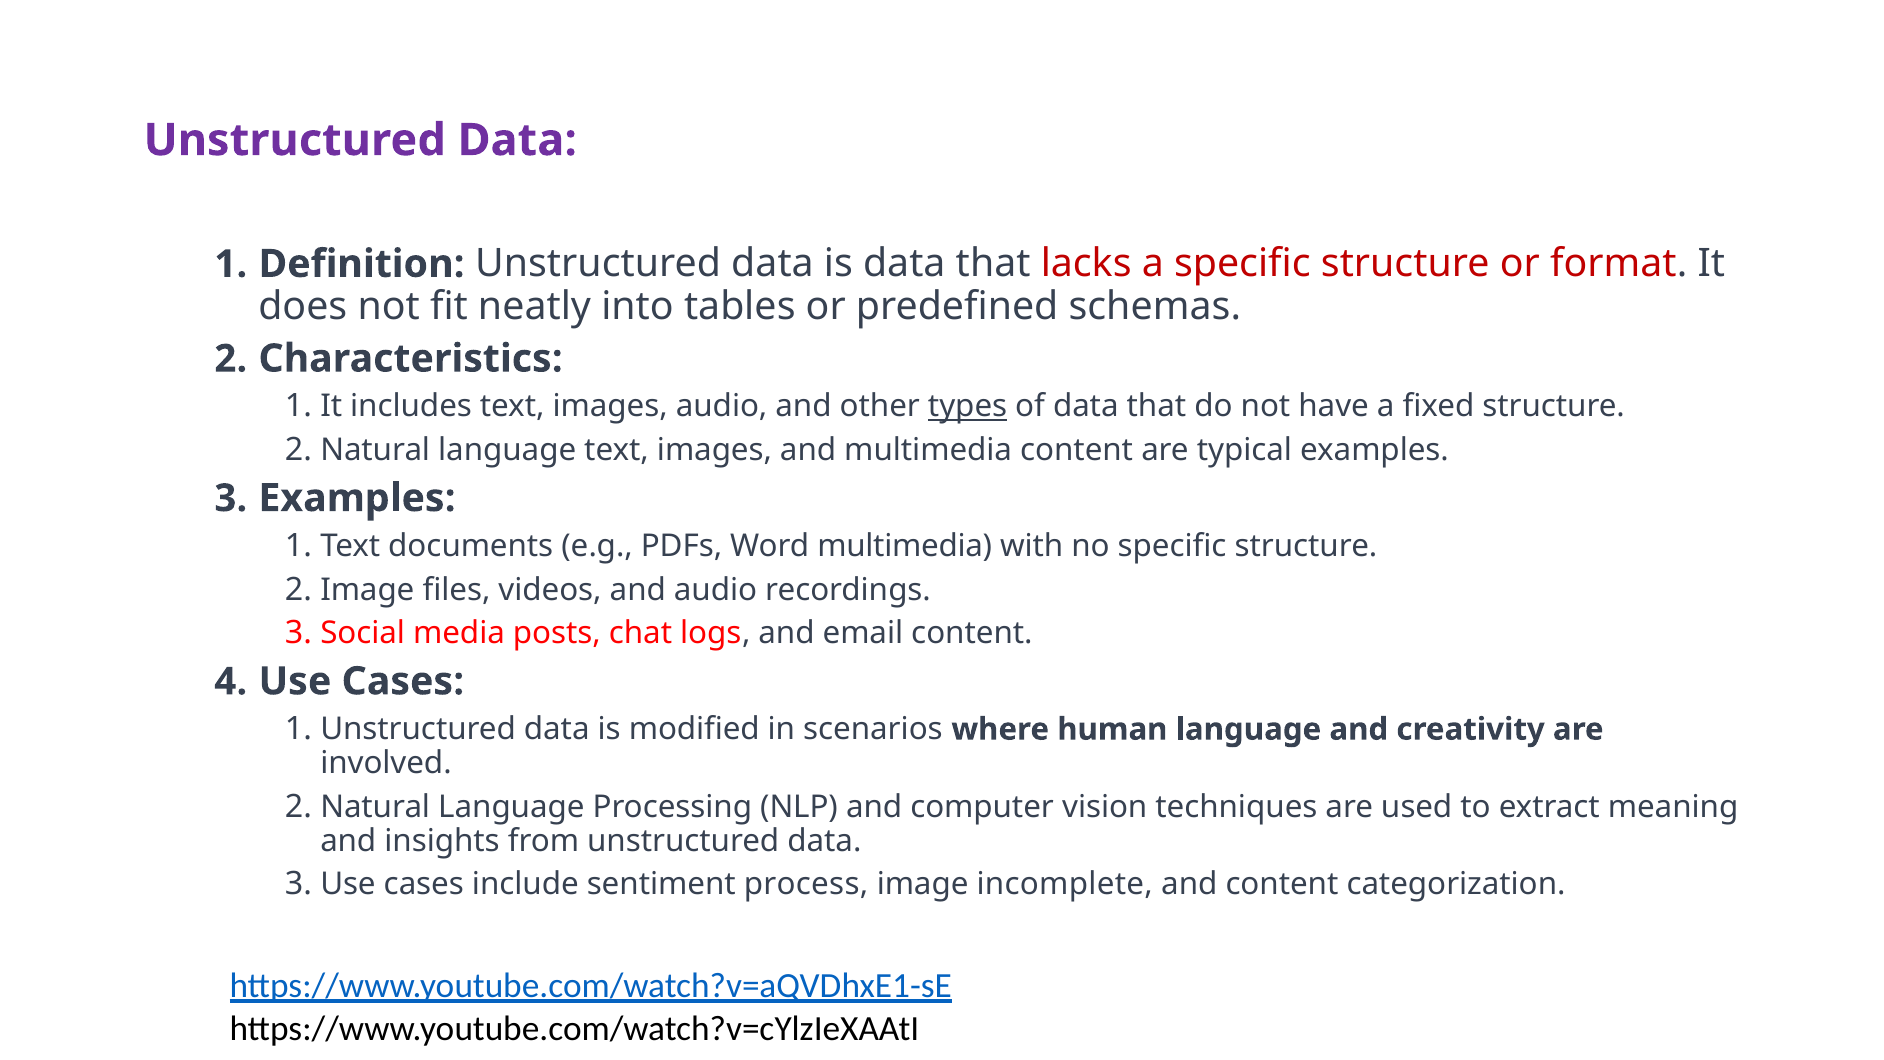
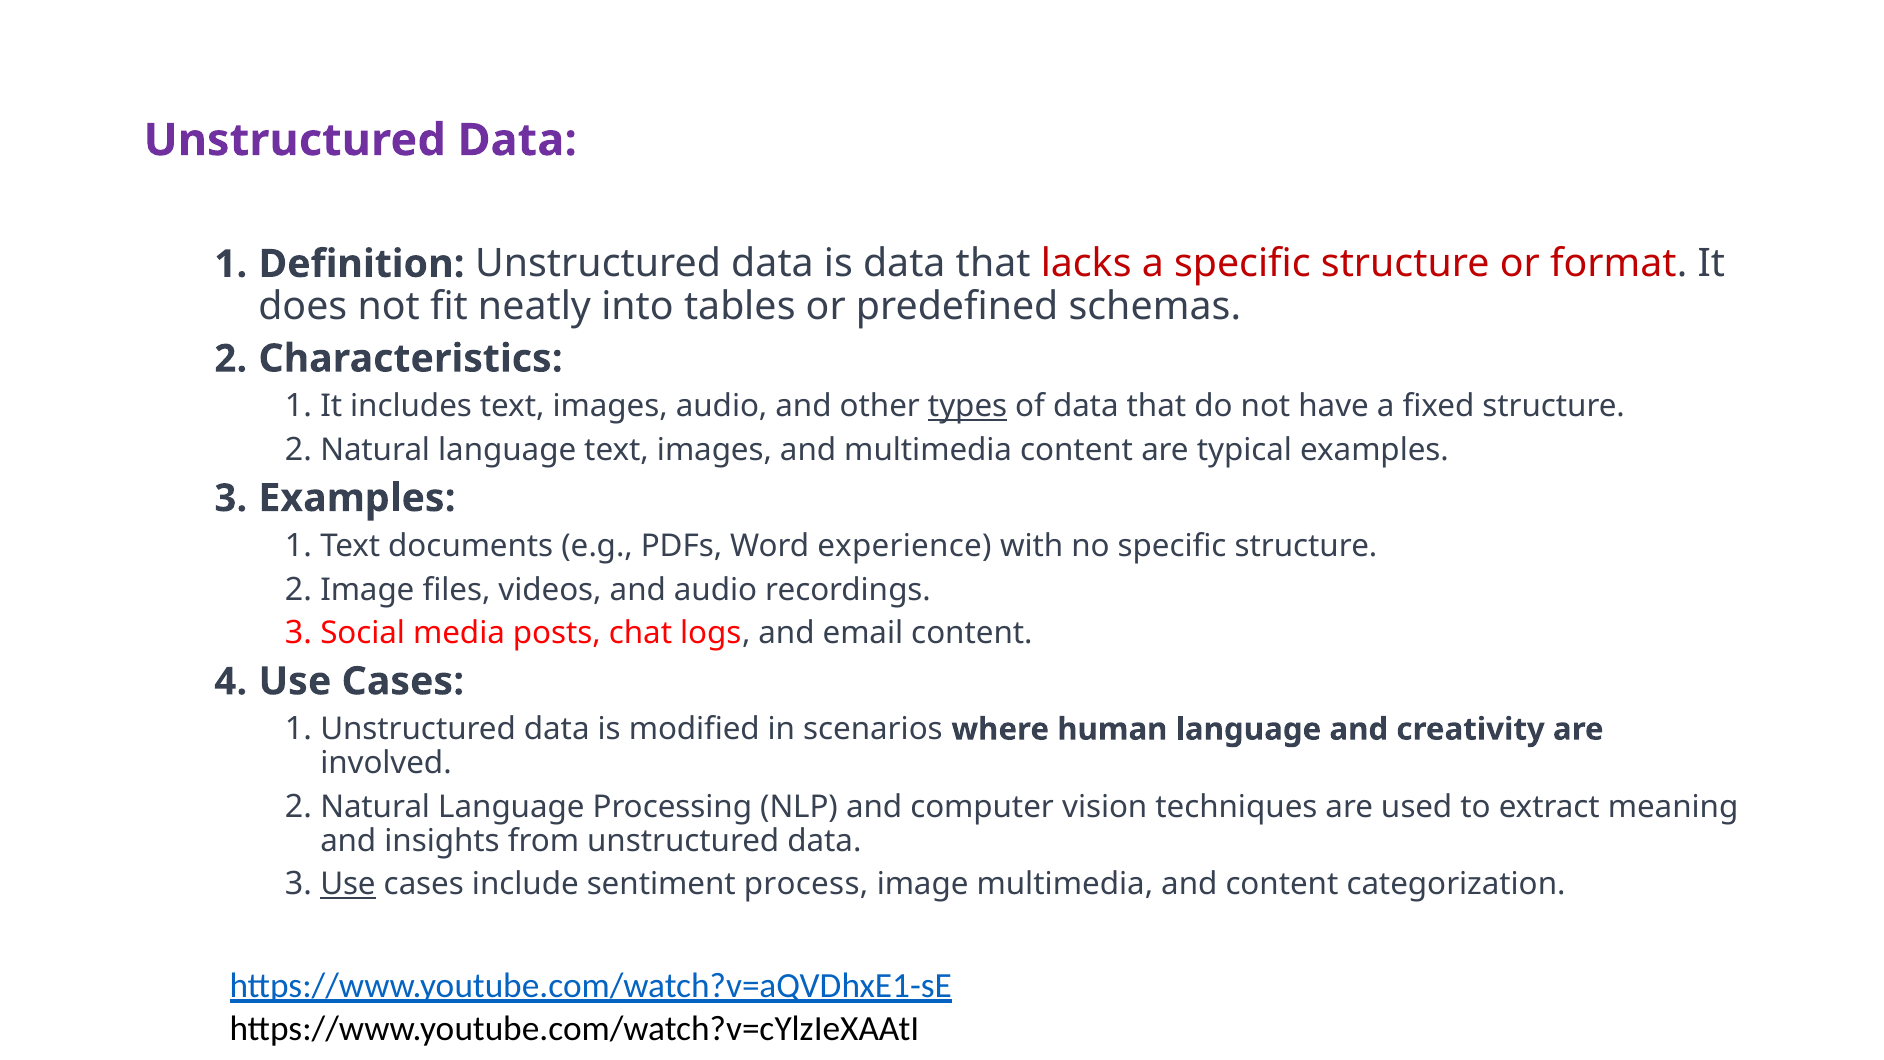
Word multimedia: multimedia -> experience
Use at (348, 884) underline: none -> present
image incomplete: incomplete -> multimedia
